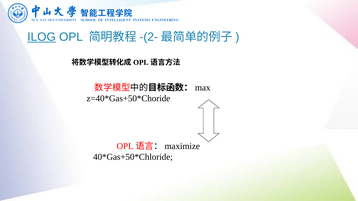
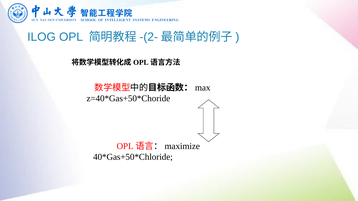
ILOG underline: present -> none
